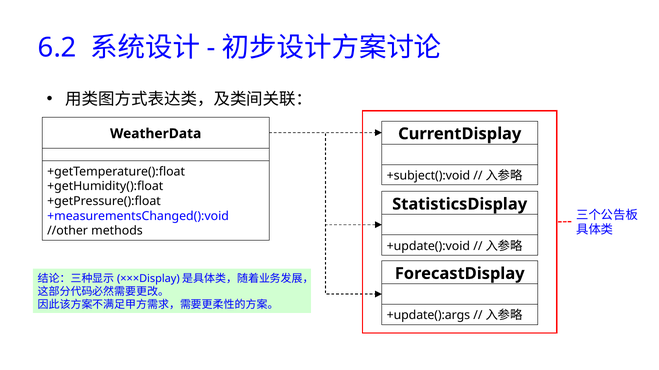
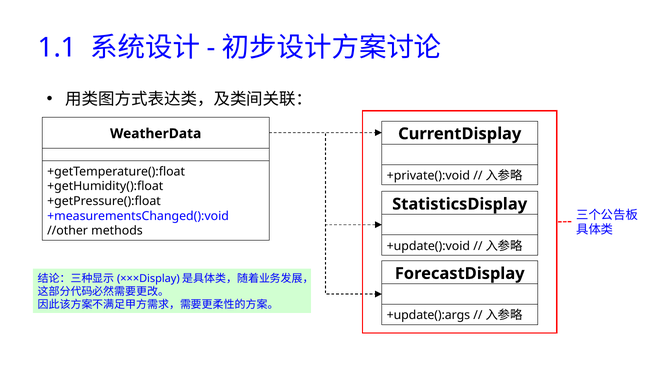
6.2: 6.2 -> 1.1
+subject():void: +subject():void -> +private():void
